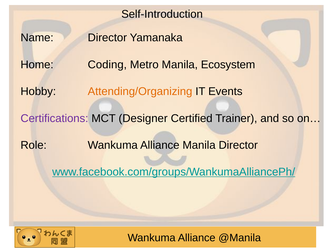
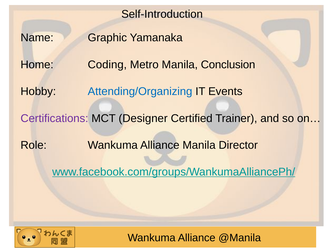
Name Director: Director -> Graphic
Ecosystem: Ecosystem -> Conclusion
Attending/Organizing colour: orange -> blue
